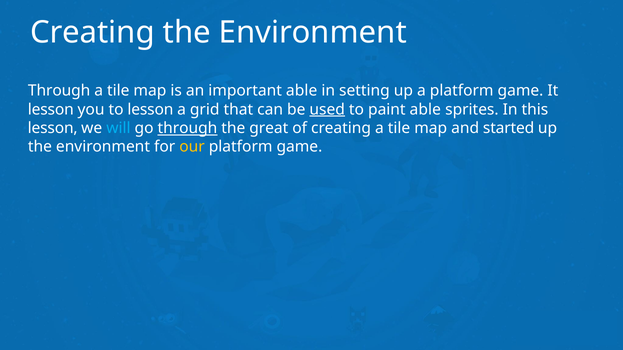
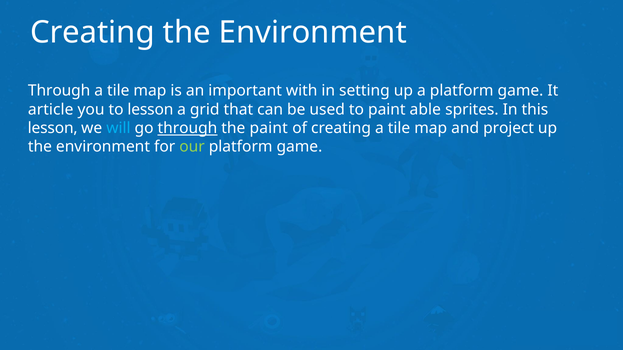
important able: able -> with
lesson at (51, 110): lesson -> article
used underline: present -> none
the great: great -> paint
started: started -> project
our colour: yellow -> light green
